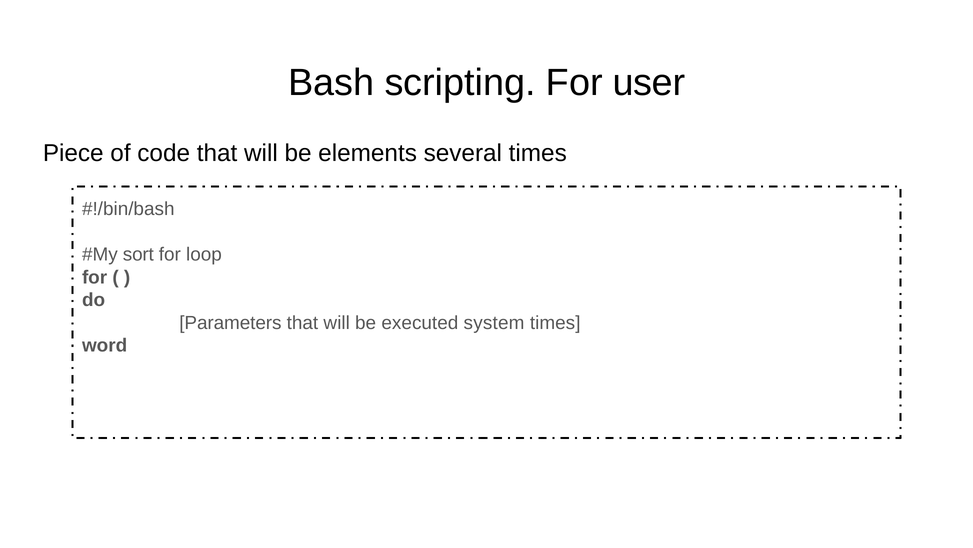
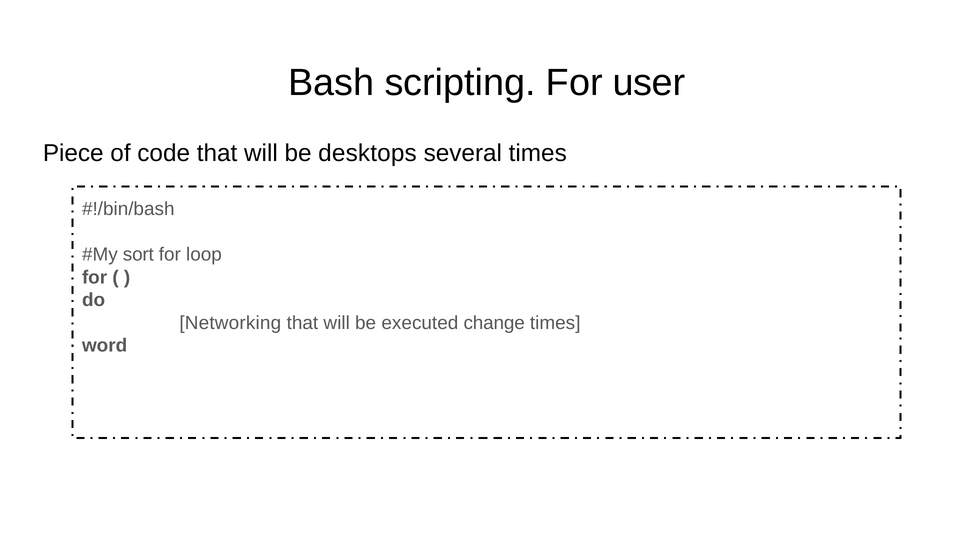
elements: elements -> desktops
Parameters: Parameters -> Networking
system: system -> change
